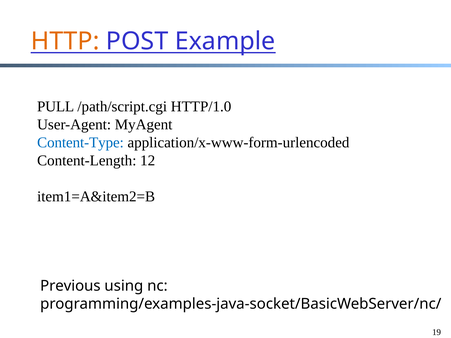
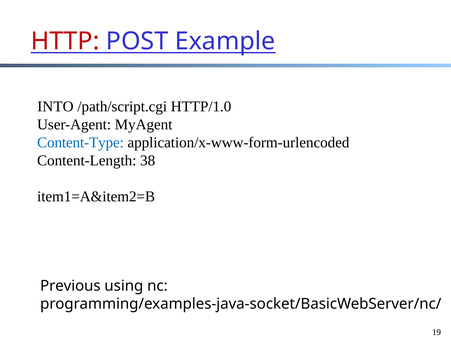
HTTP colour: orange -> red
PULL: PULL -> INTO
12: 12 -> 38
